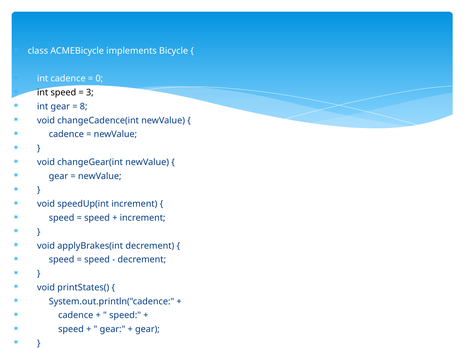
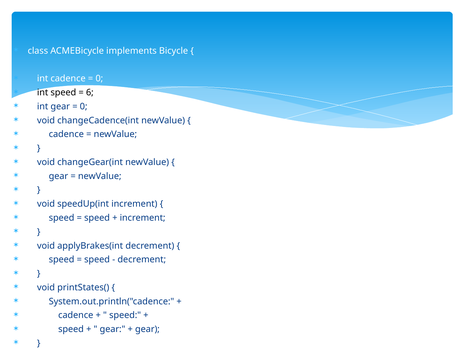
3: 3 -> 6
8 at (84, 107): 8 -> 0
